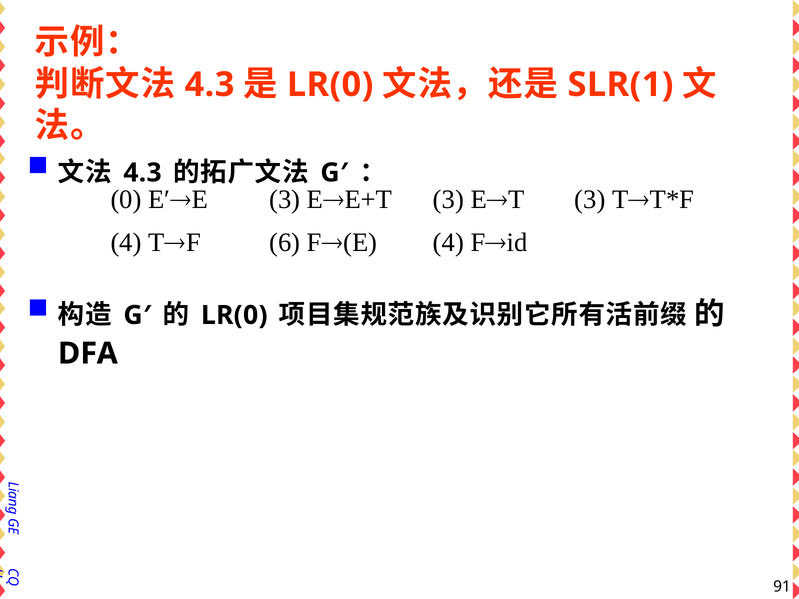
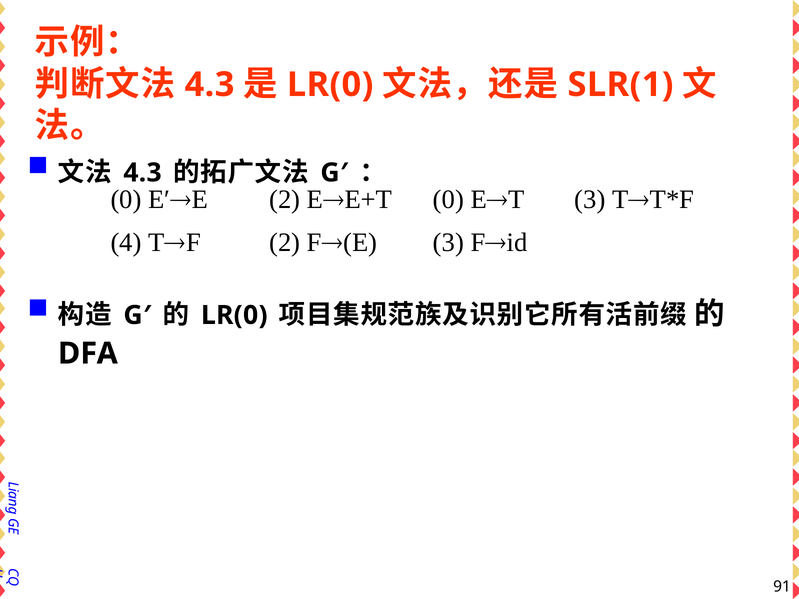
3 at (285, 199): 3 -> 2
3 at (448, 199): 3 -> 0
F 6: 6 -> 2
4 at (448, 243): 4 -> 3
